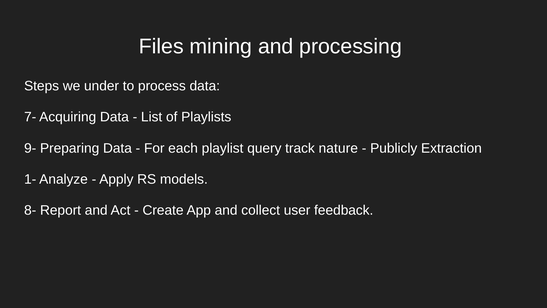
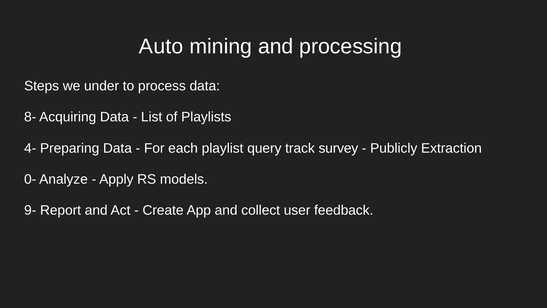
Files: Files -> Auto
7-: 7- -> 8-
9-: 9- -> 4-
nature: nature -> survey
1-: 1- -> 0-
8-: 8- -> 9-
